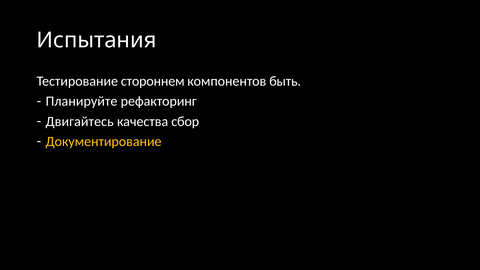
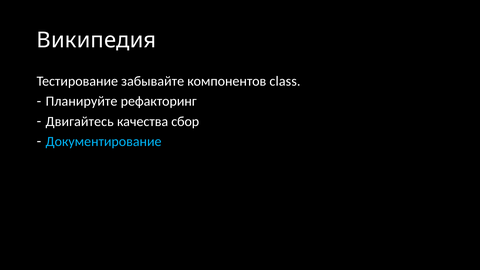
Испытания: Испытания -> Википедия
стороннем: стороннем -> забывайте
быть: быть -> class
Документирование colour: yellow -> light blue
